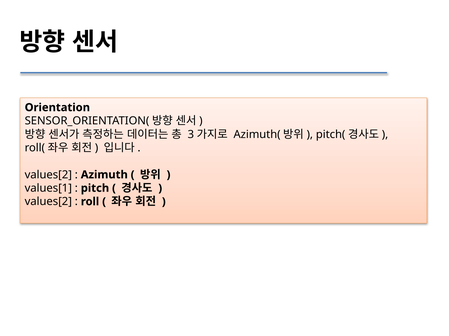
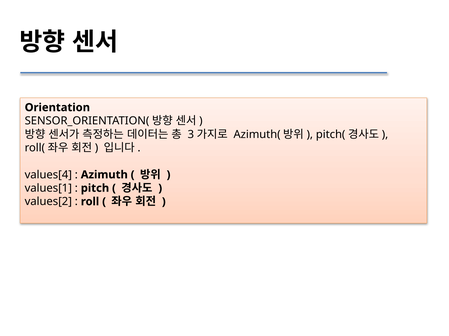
values[2 at (48, 175): values[2 -> values[4
